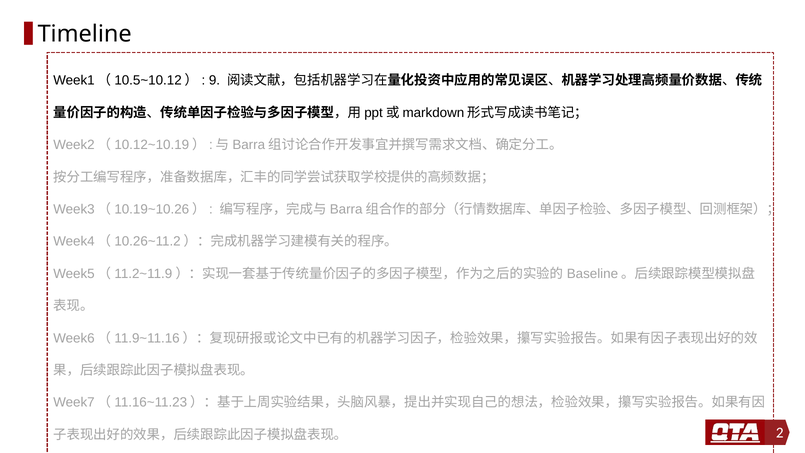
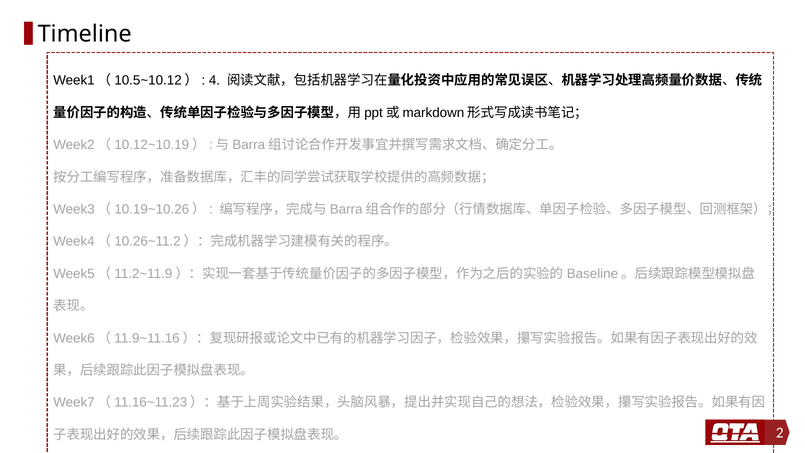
9: 9 -> 4
